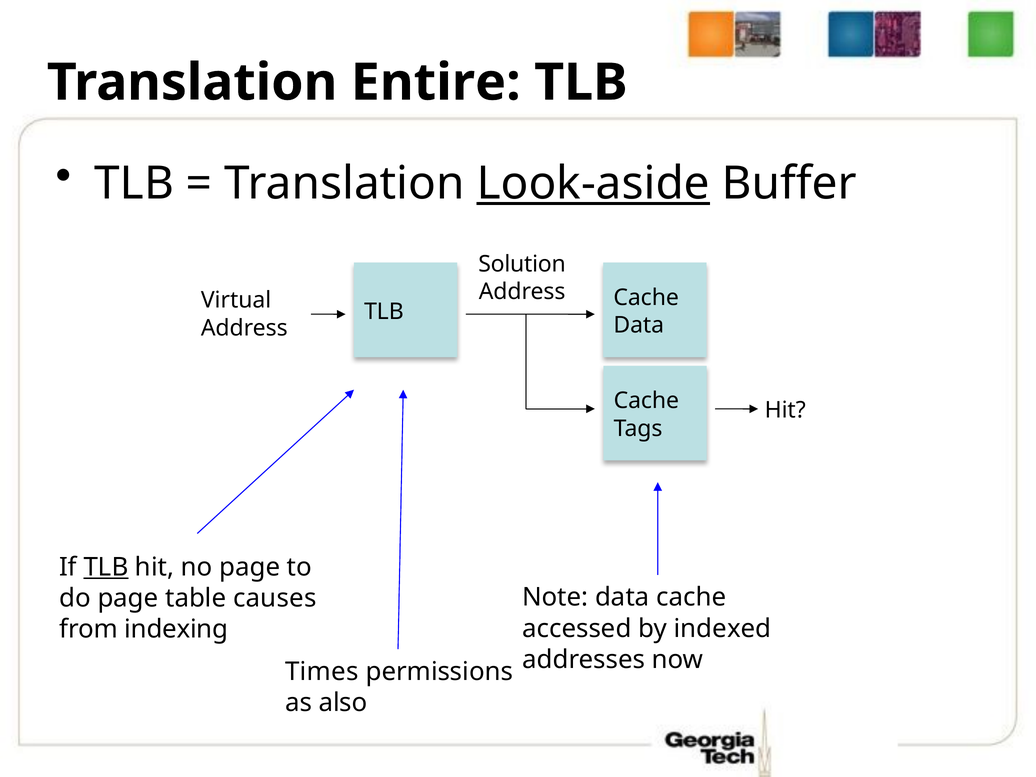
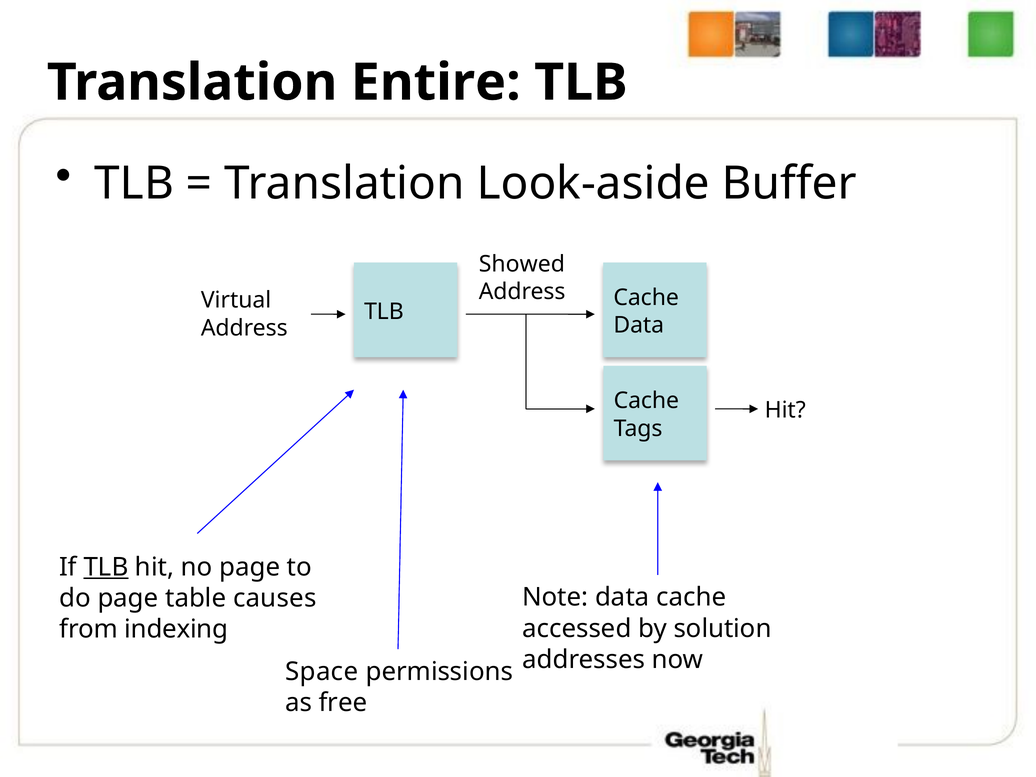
Look-aside underline: present -> none
Solution: Solution -> Showed
indexed: indexed -> solution
Times: Times -> Space
also: also -> free
